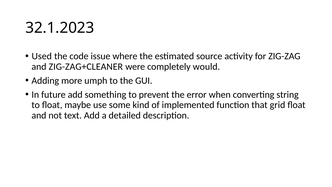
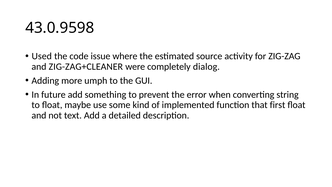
32.1.2023: 32.1.2023 -> 43.0.9598
would: would -> dialog
grid: grid -> first
